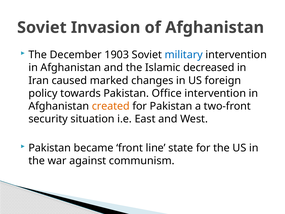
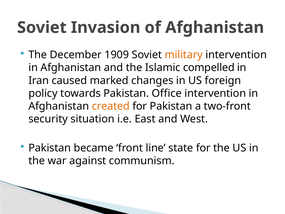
1903: 1903 -> 1909
military colour: blue -> orange
decreased: decreased -> compelled
